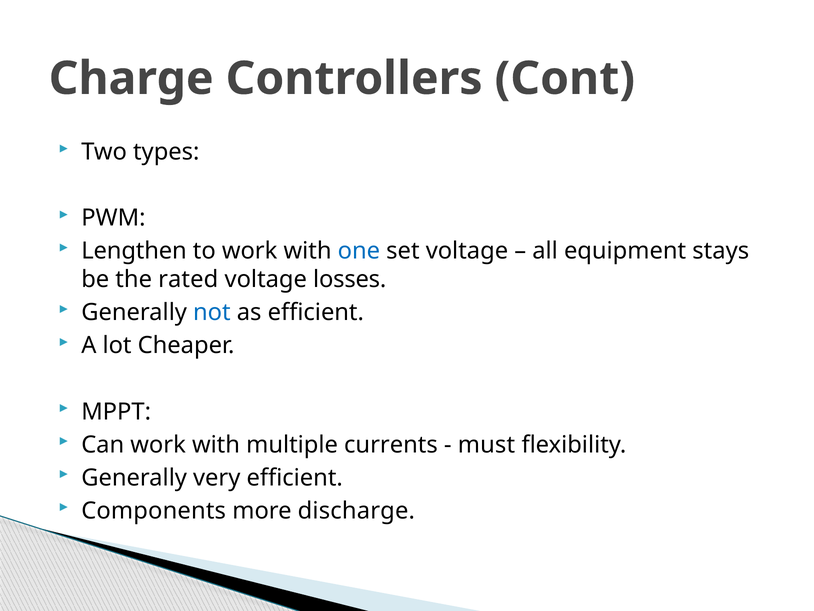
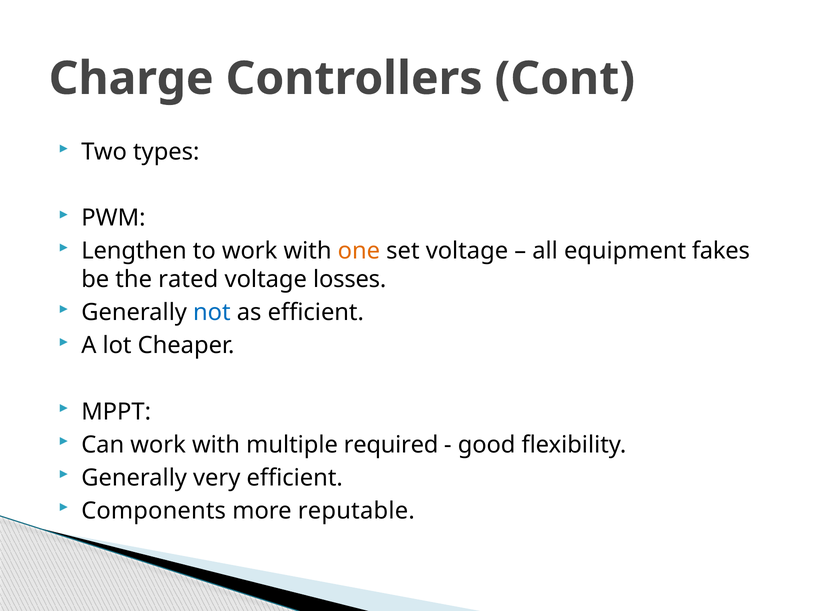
one colour: blue -> orange
stays: stays -> fakes
currents: currents -> required
must: must -> good
discharge: discharge -> reputable
